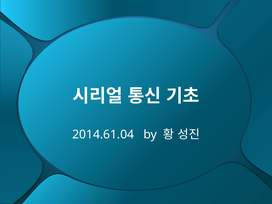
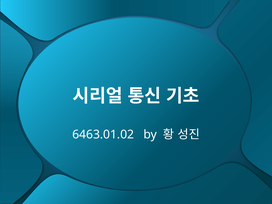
2014.61.04: 2014.61.04 -> 6463.01.02
